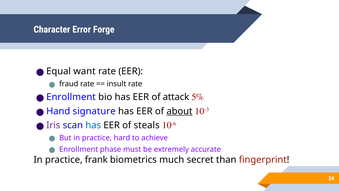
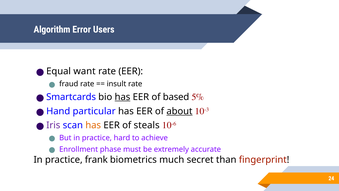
Character: Character -> Algorithm
Forge: Forge -> Users
Enrollment at (71, 97): Enrollment -> Smartcards
has at (122, 97) underline: none -> present
attack: attack -> based
signature: signature -> particular
has at (93, 125) colour: blue -> orange
